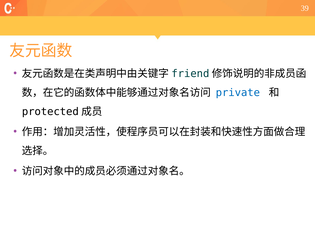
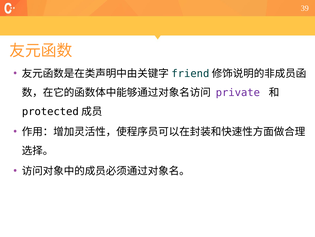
private colour: blue -> purple
